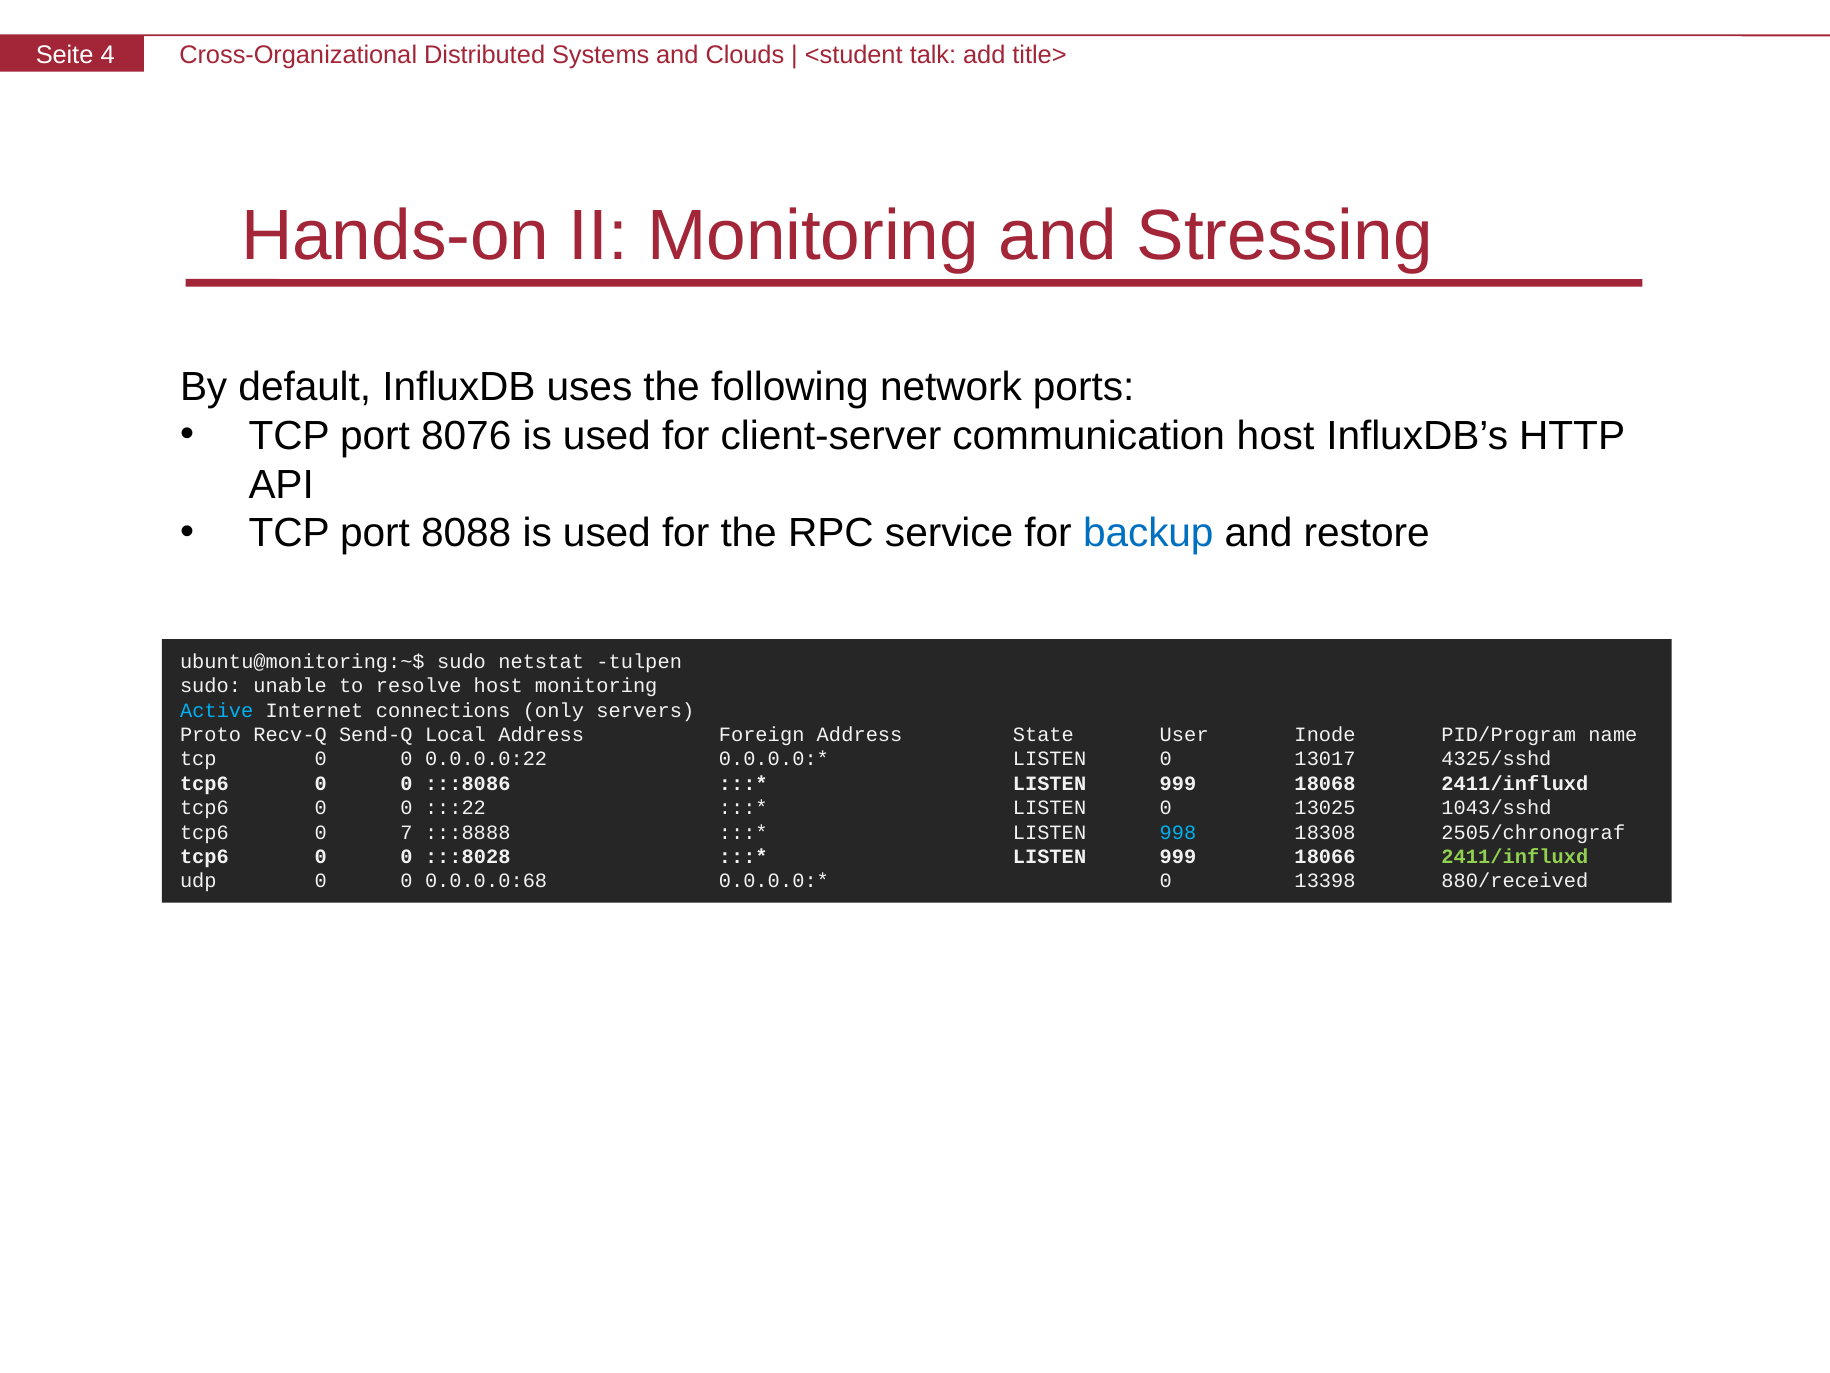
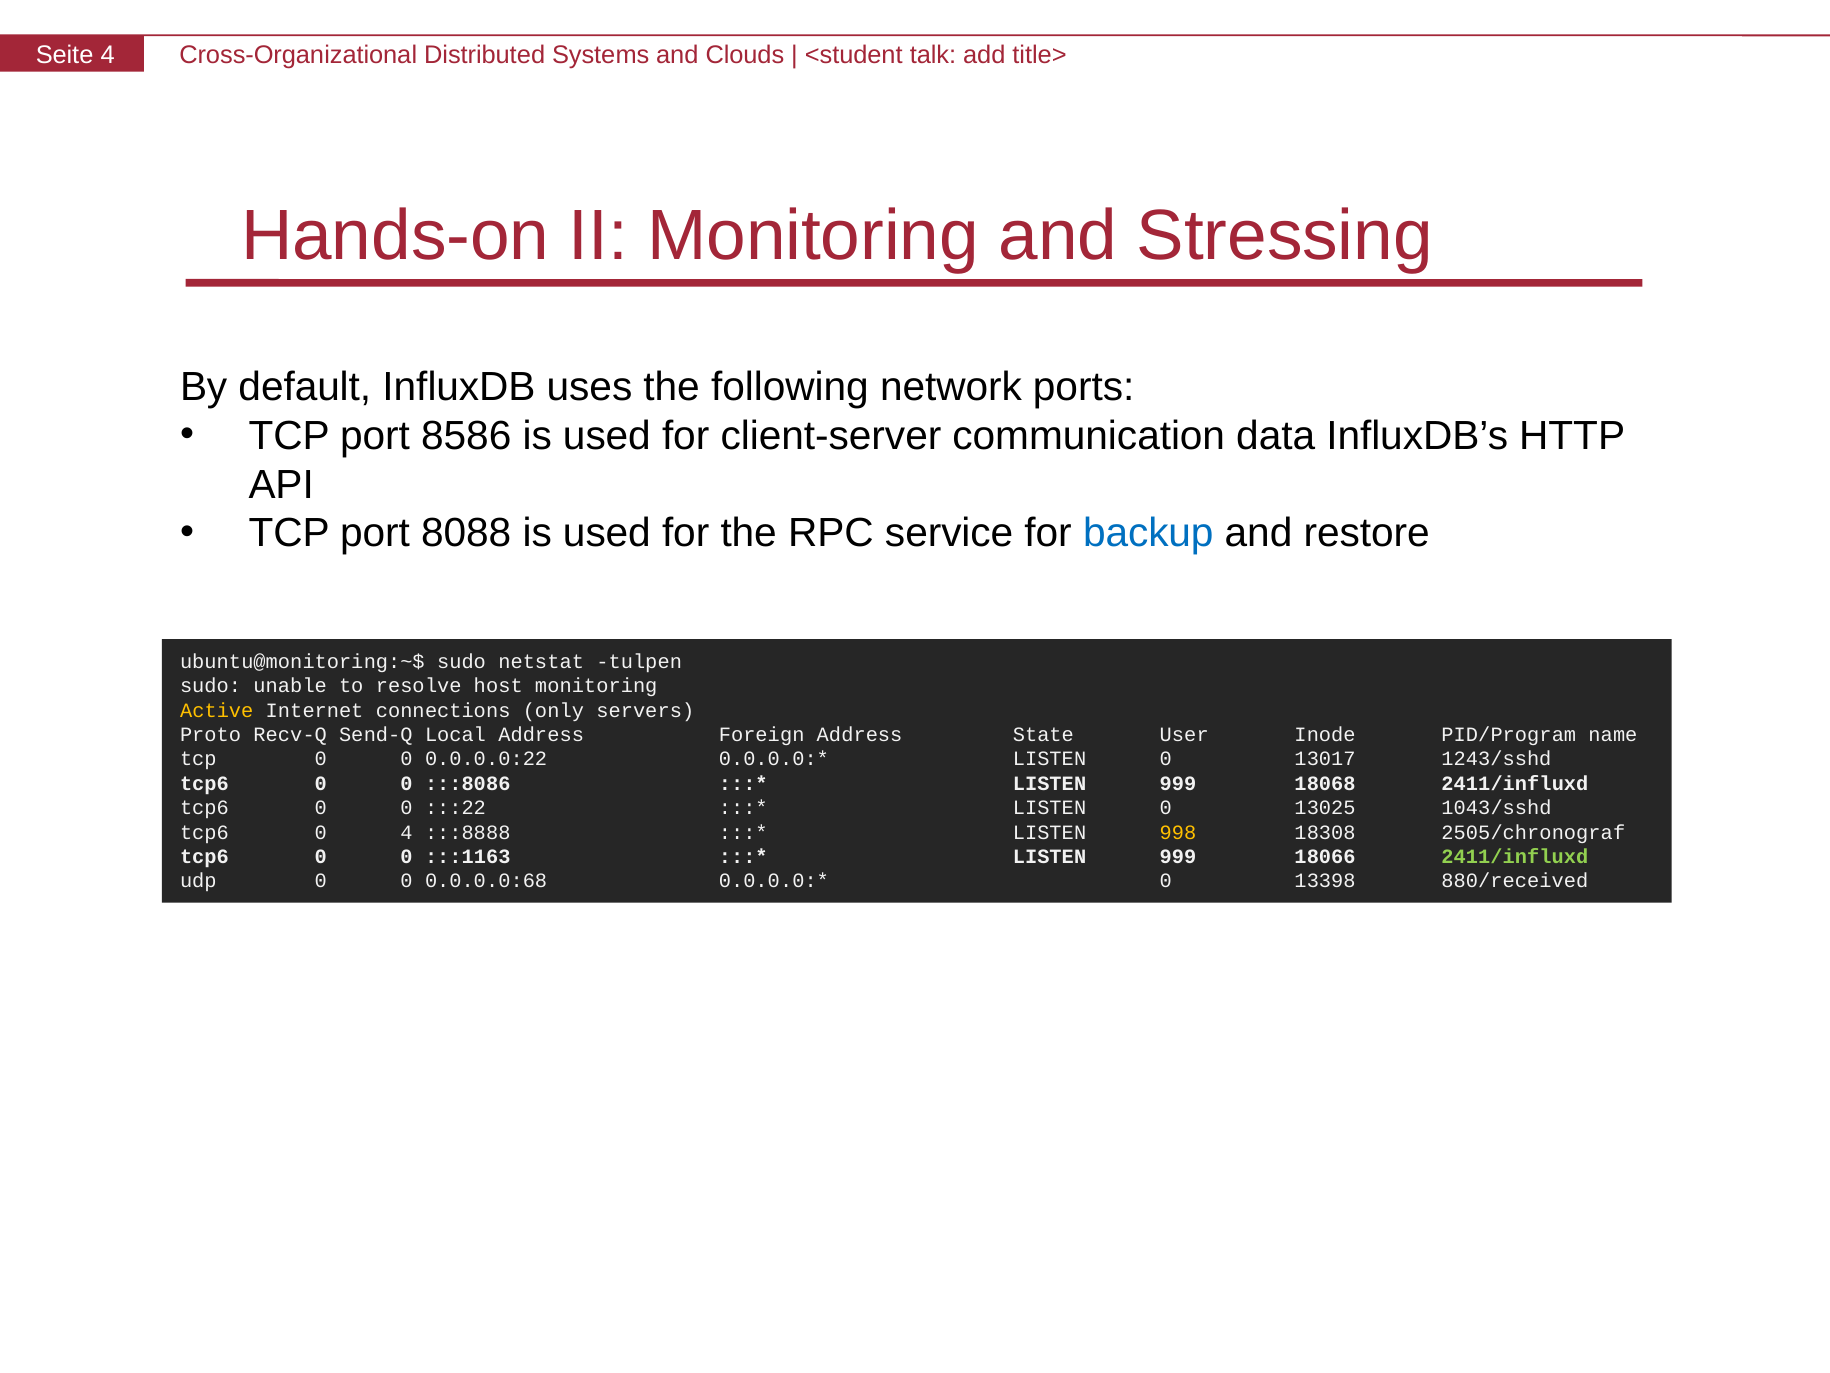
8076: 8076 -> 8586
communication host: host -> data
Active colour: light blue -> yellow
4325/sshd: 4325/sshd -> 1243/sshd
0 7: 7 -> 4
998 colour: light blue -> yellow
:::8028: :::8028 -> :::1163
